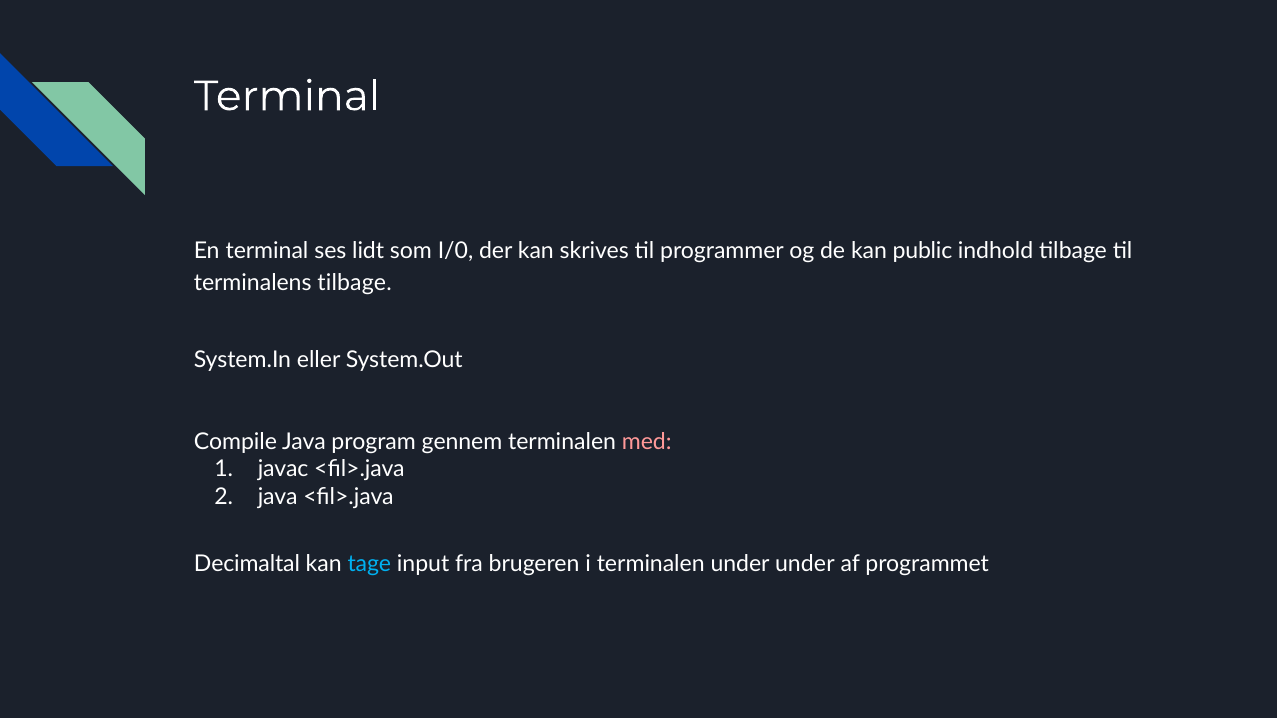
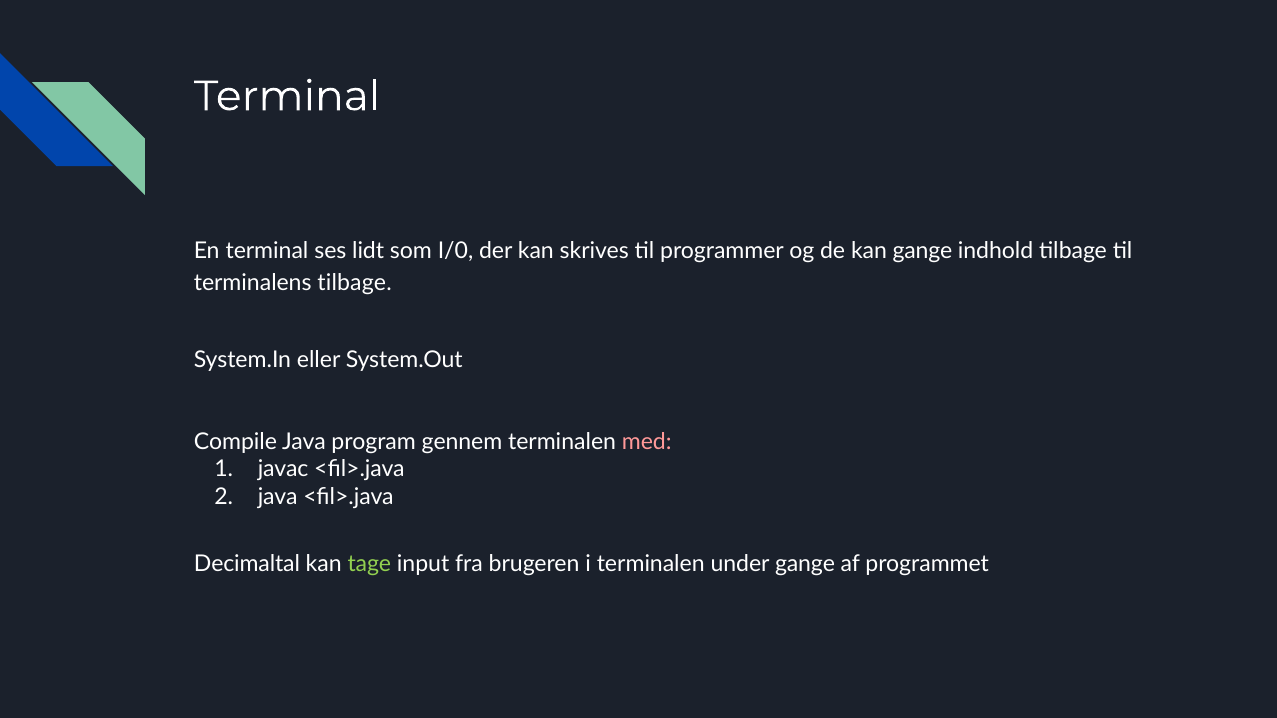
kan public: public -> gange
tage colour: light blue -> light green
under under: under -> gange
